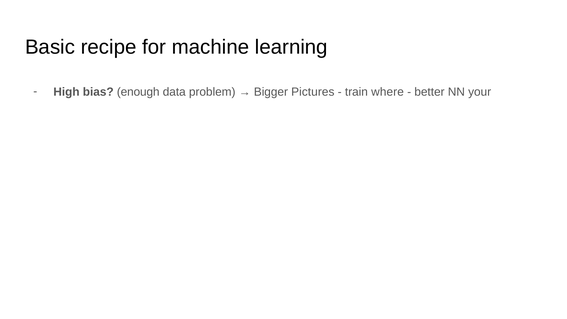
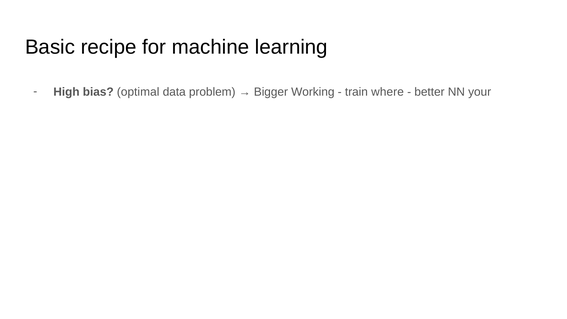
enough: enough -> optimal
Pictures: Pictures -> Working
